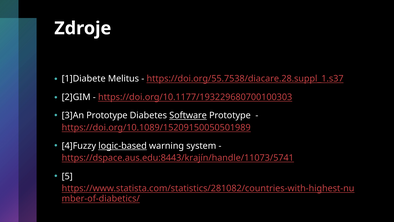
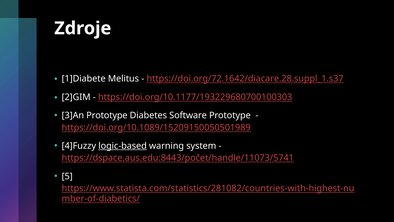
https://doi.org/55.7538/diacare.28.suppl_1.s37: https://doi.org/55.7538/diacare.28.suppl_1.s37 -> https://doi.org/72.1642/diacare.28.suppl_1.s37
Software underline: present -> none
https://dspace.aus.edu:8443/krajín/handle/11073/5741: https://dspace.aus.edu:8443/krajín/handle/11073/5741 -> https://dspace.aus.edu:8443/počet/handle/11073/5741
